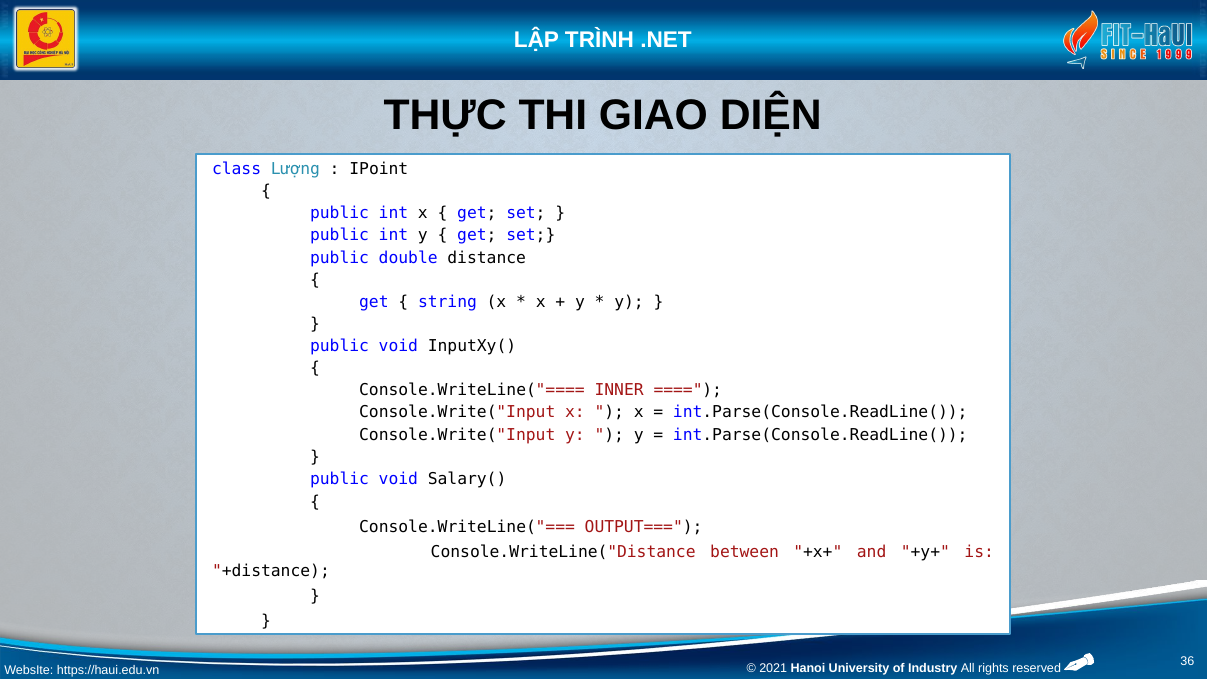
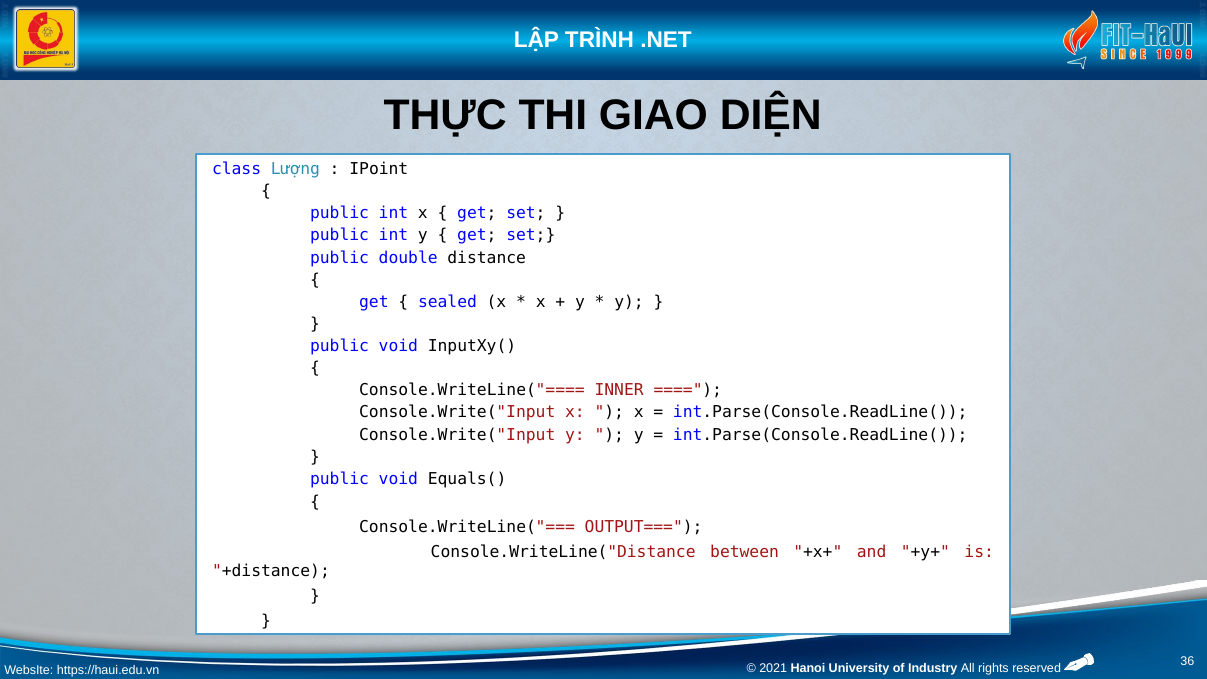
string: string -> sealed
Salary(: Salary( -> Equals(
